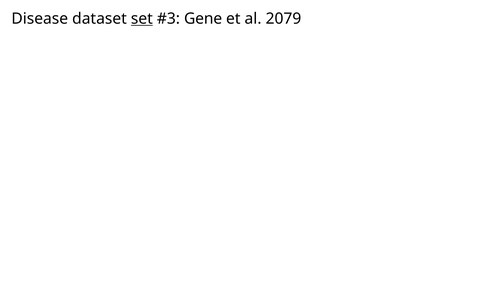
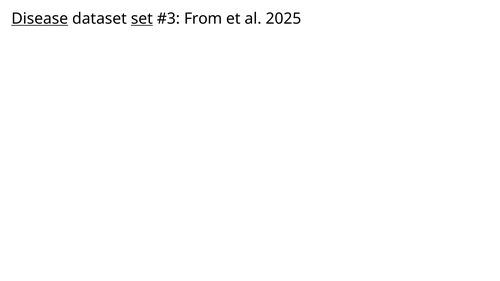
Disease underline: none -> present
Gene: Gene -> From
2079: 2079 -> 2025
